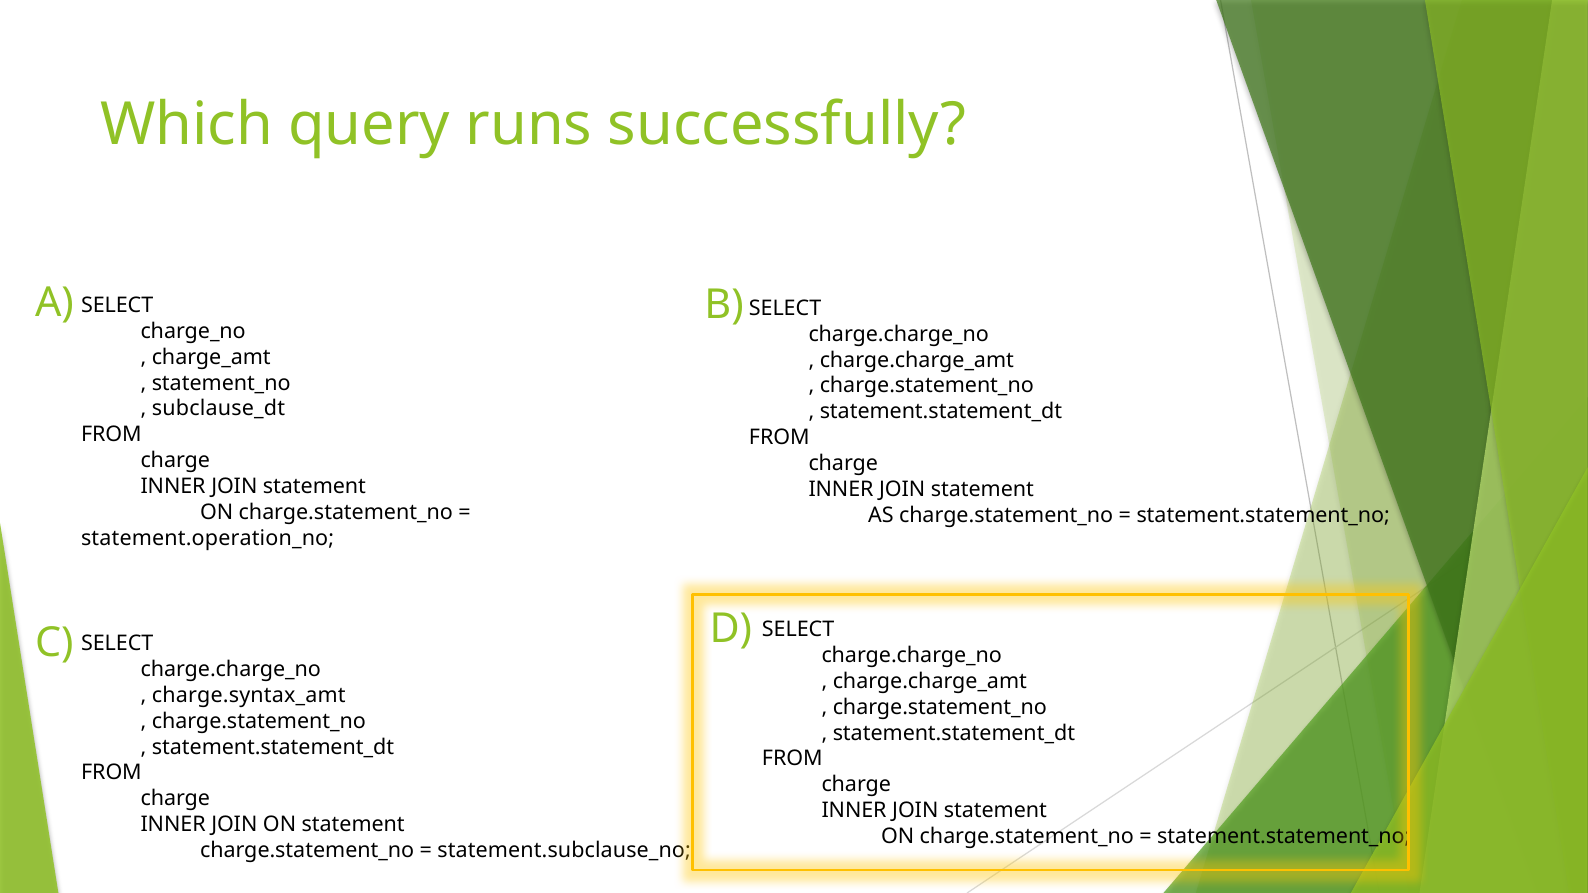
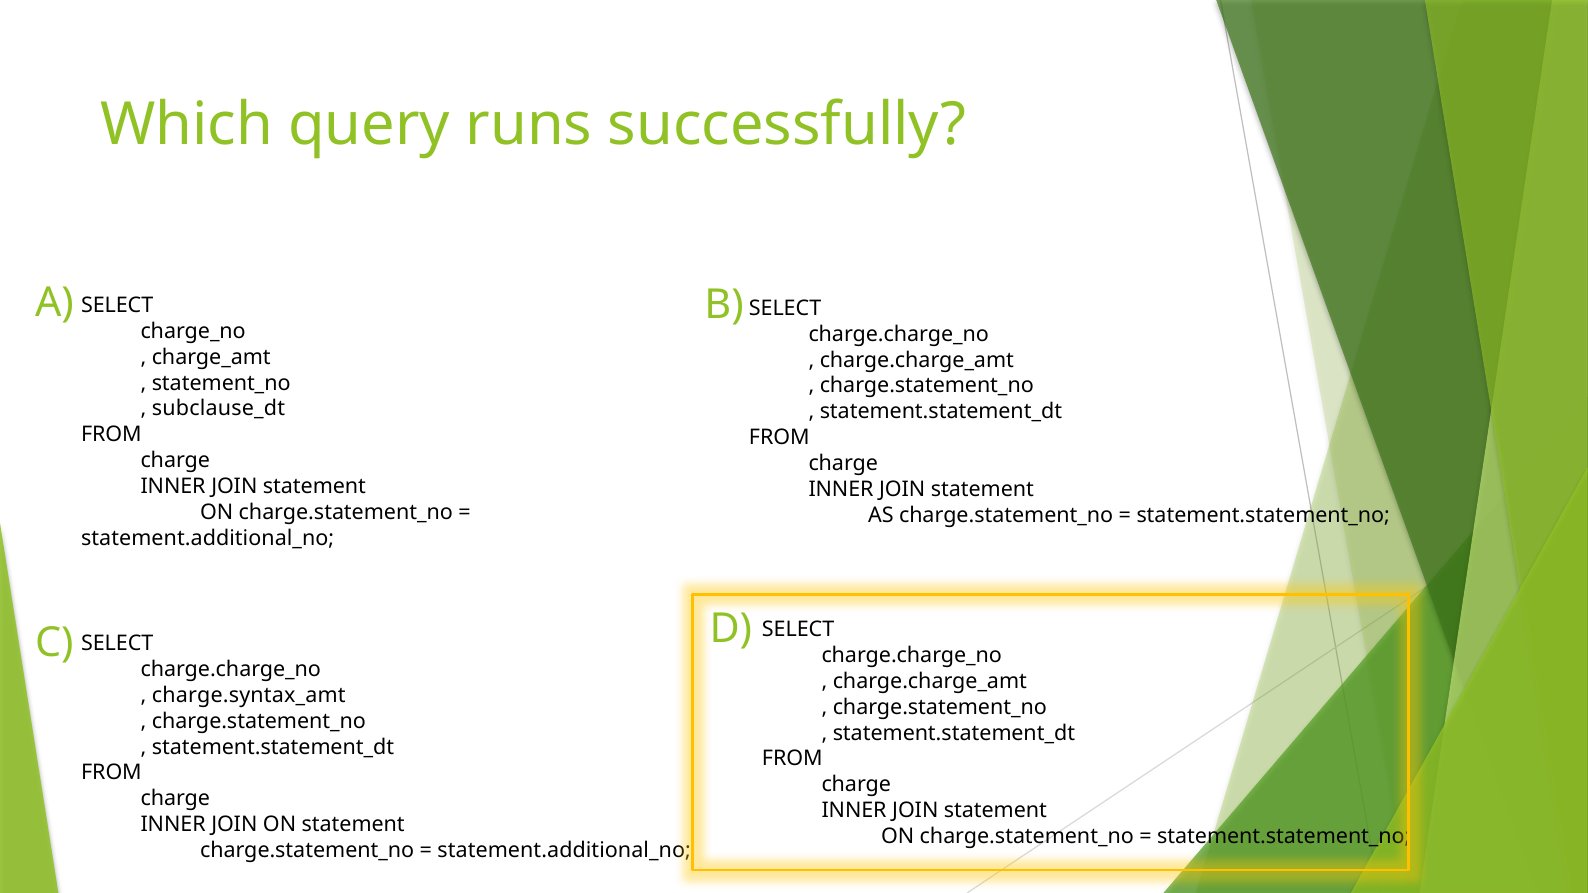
statement.operation_no at (208, 538): statement.operation_no -> statement.additional_no
statement.subclause_no at (564, 851): statement.subclause_no -> statement.additional_no
